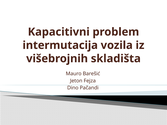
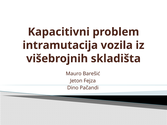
intermutacija: intermutacija -> intramutacija
